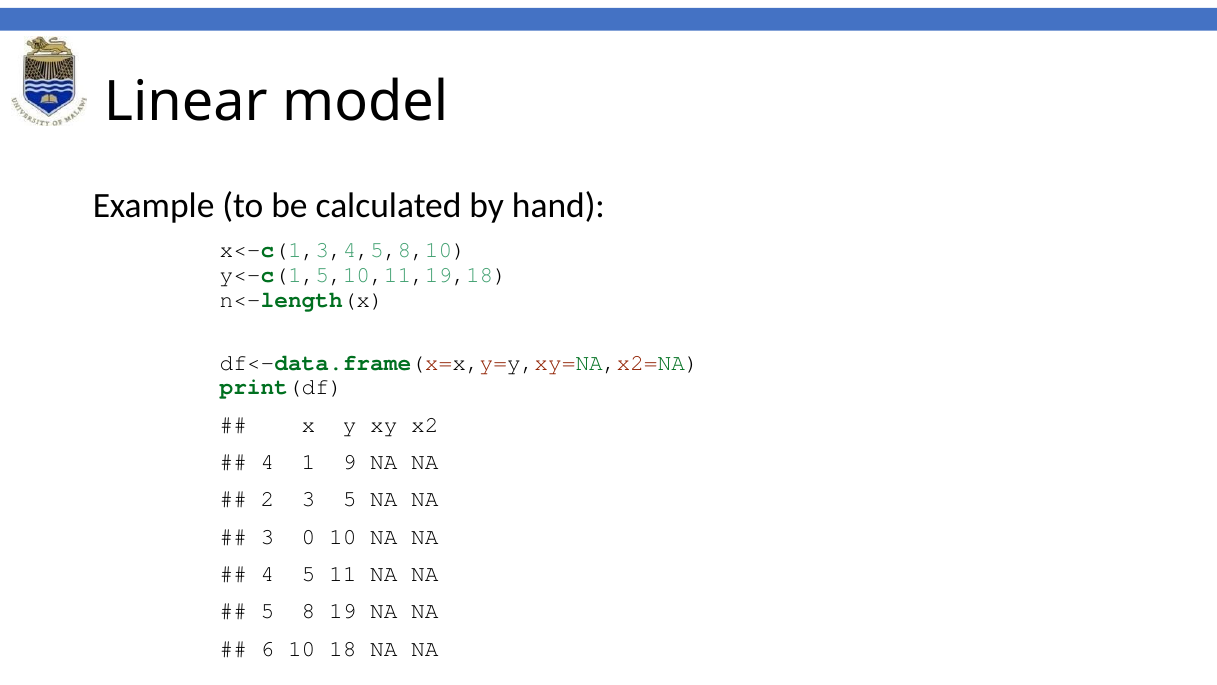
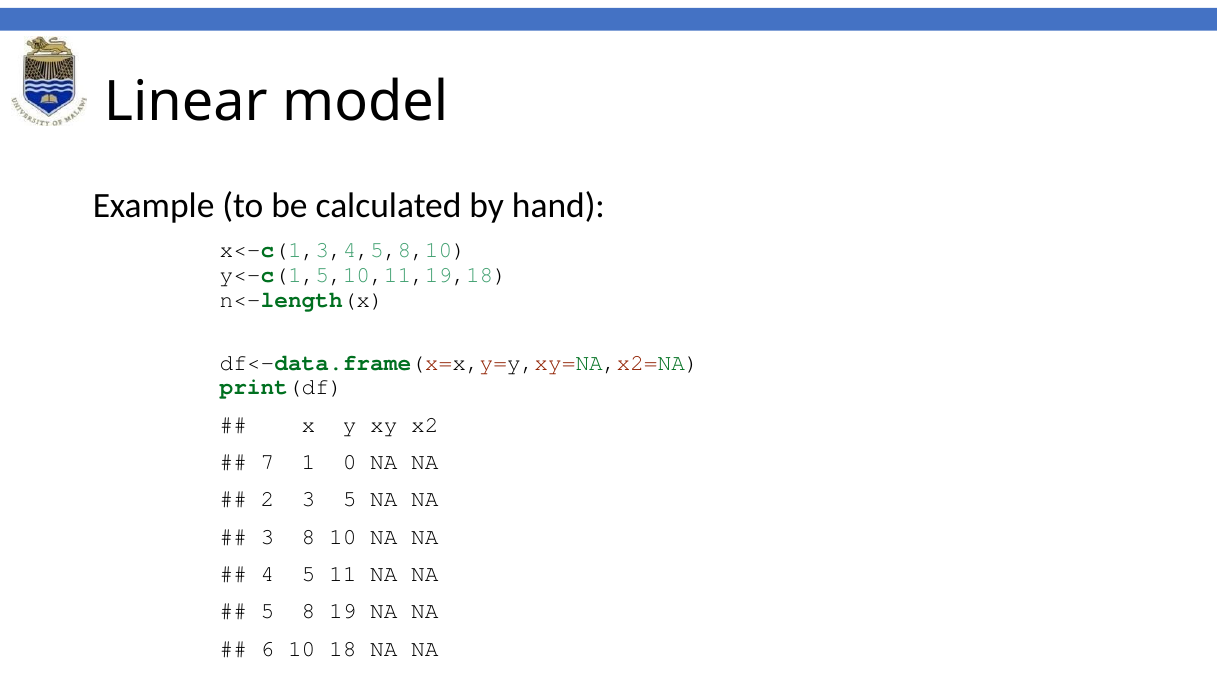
4 at (267, 462): 4 -> 7
9: 9 -> 0
3 0: 0 -> 8
